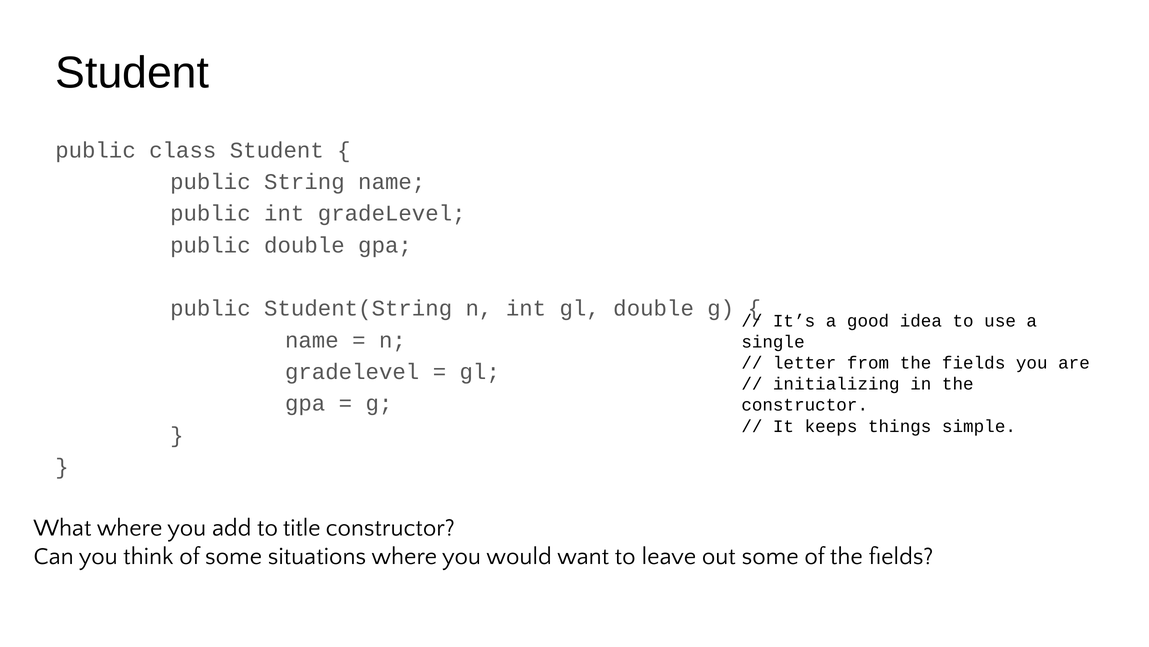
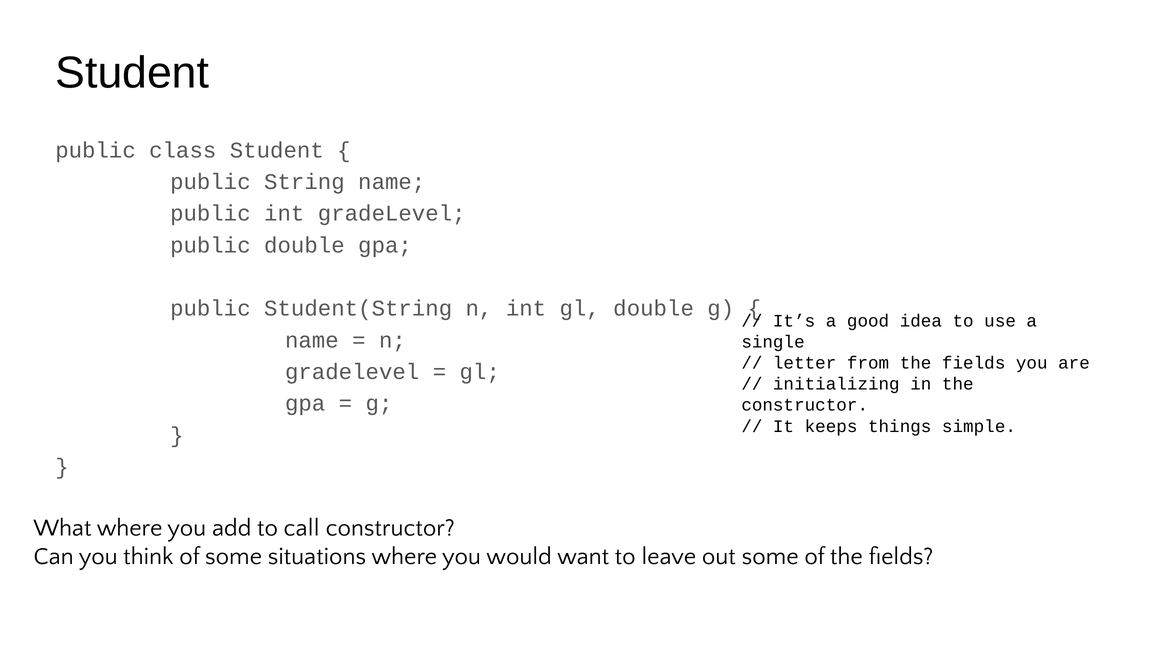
title: title -> call
